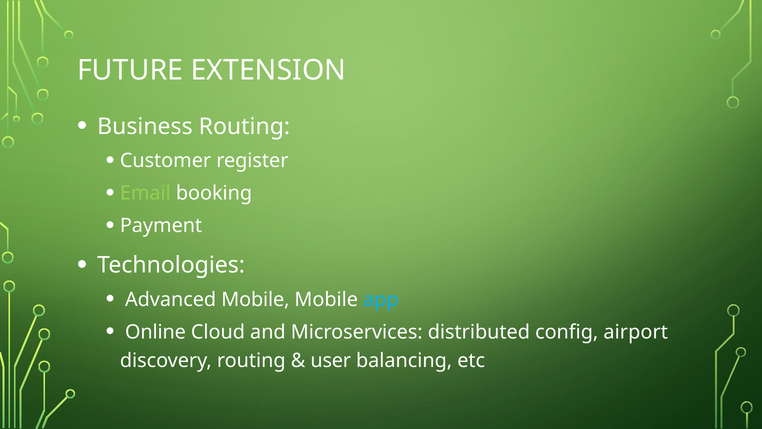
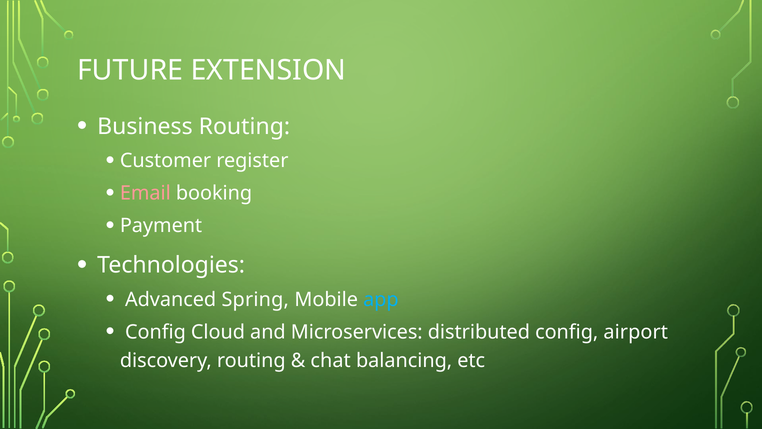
Email colour: light green -> pink
Advanced Mobile: Mobile -> Spring
Online at (156, 332): Online -> Config
user: user -> chat
